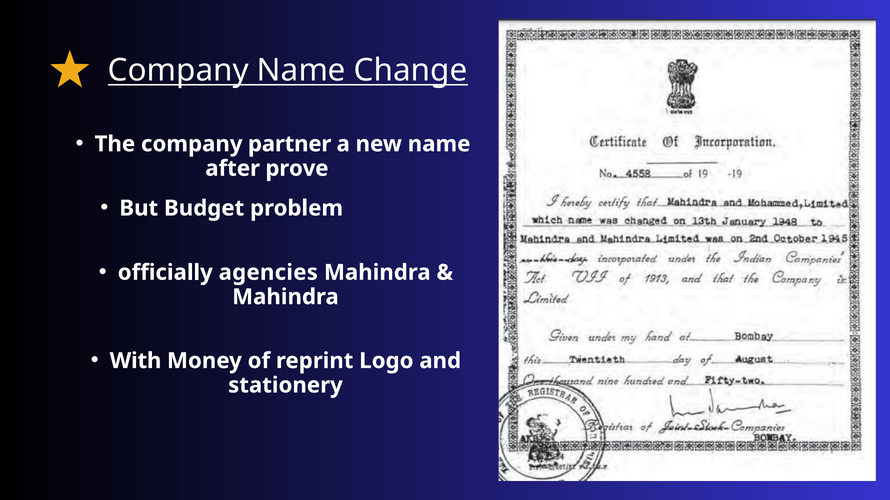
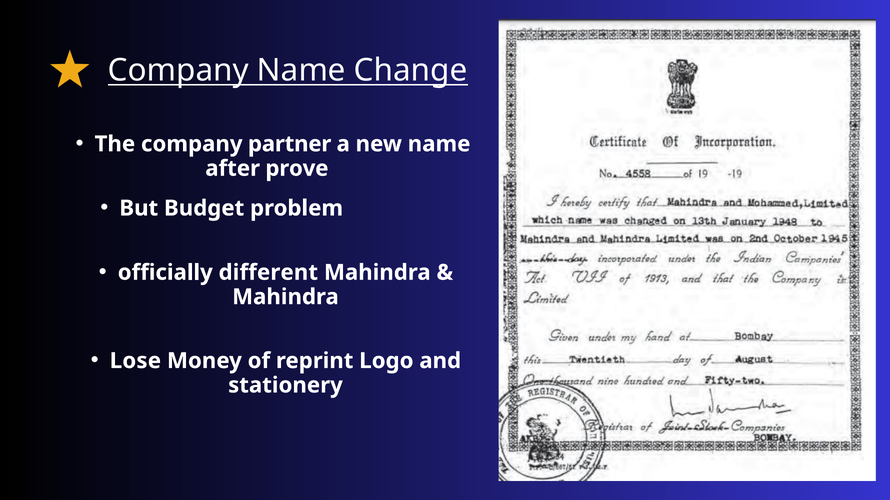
agencies: agencies -> different
With: With -> Lose
